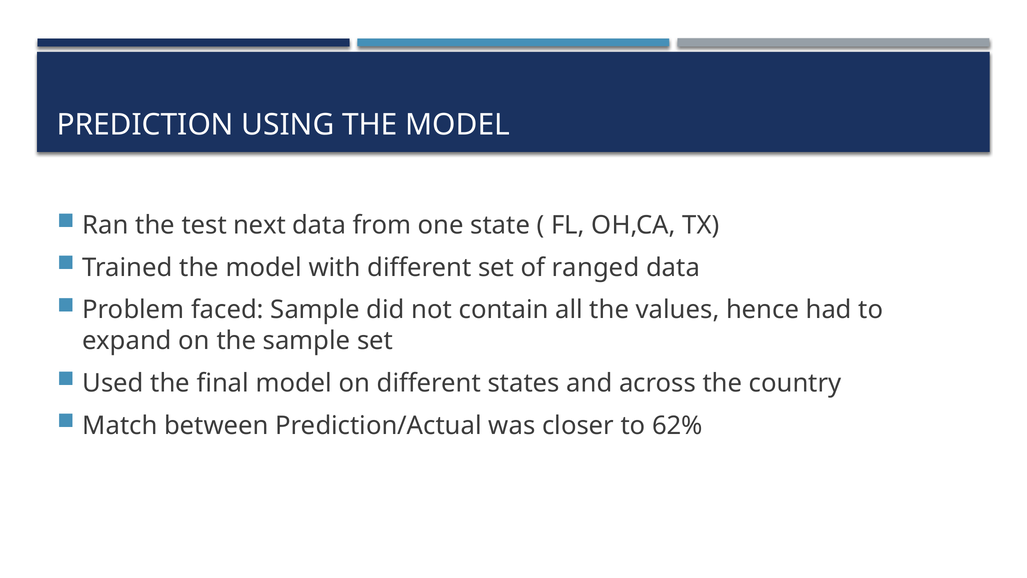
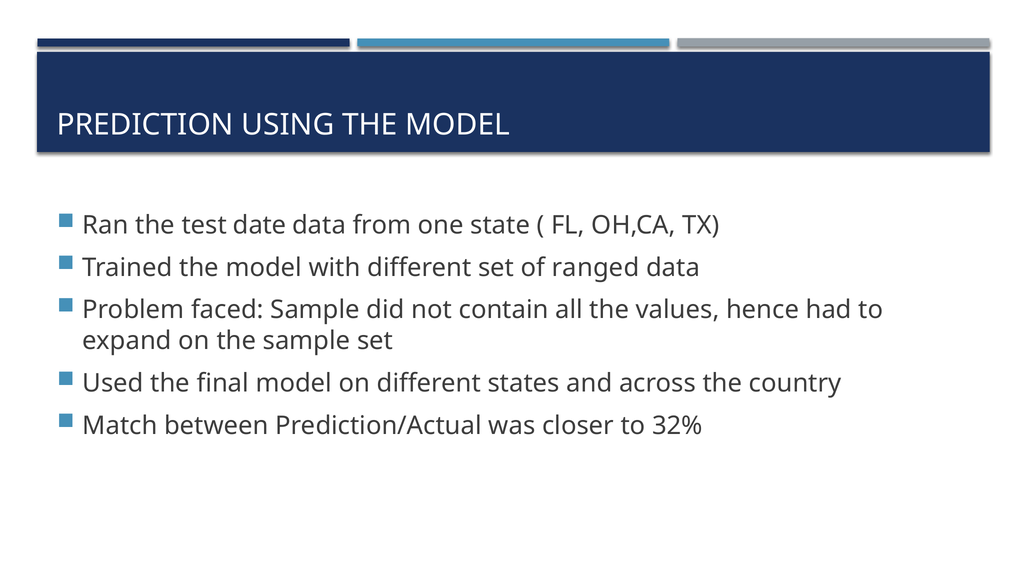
next: next -> date
62%: 62% -> 32%
